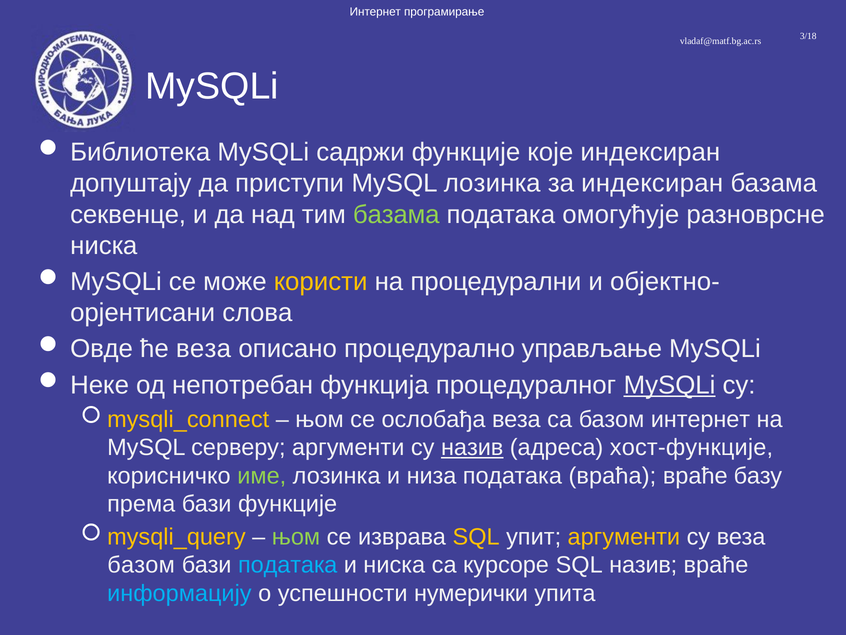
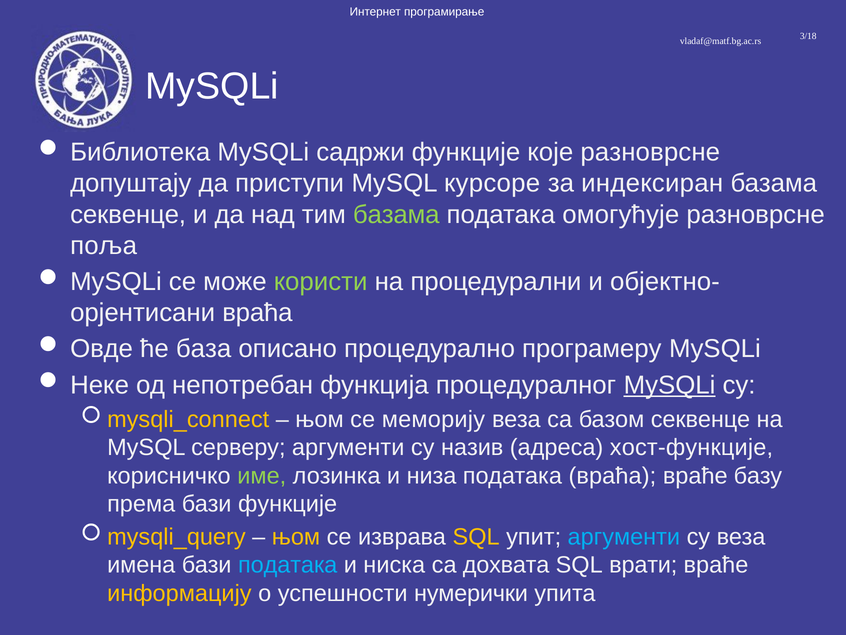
које индексиран: индексиран -> разноврсне
MySQL лозинка: лозинка -> курсоре
ниска at (104, 245): ниска -> поља
користи colour: yellow -> light green
слова at (257, 312): слова -> враћа
ће веза: веза -> база
управљање: управљање -> програмеру
ослобађа: ослобађа -> меморију
базом интернет: интернет -> секвенце
назив at (472, 447) underline: present -> none
њом at (296, 537) colour: light green -> yellow
аргументи at (624, 537) colour: yellow -> light blue
базом at (141, 565): базом -> имена
курсоре: курсоре -> дохвата
SQL назив: назив -> врати
информацију colour: light blue -> yellow
